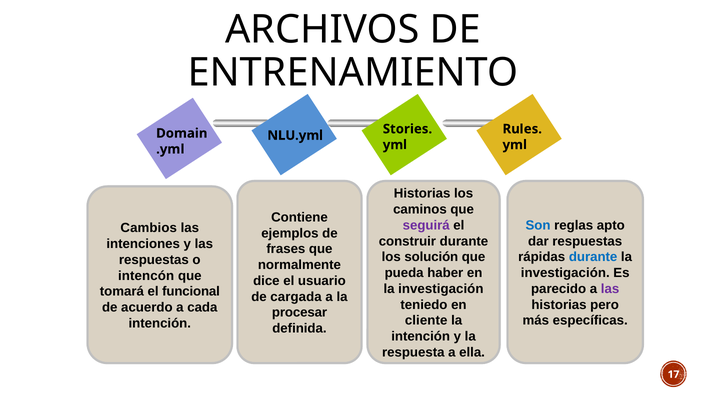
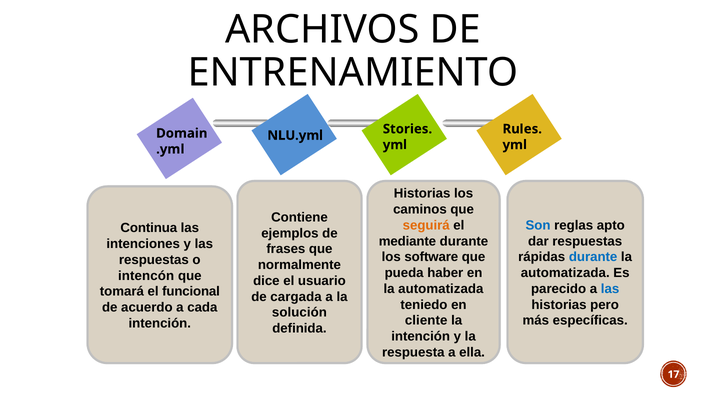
seguirá colour: purple -> orange
Cambios: Cambios -> Continua
construir: construir -> mediante
solución: solución -> software
investigación at (565, 273): investigación -> automatizada
investigación at (441, 289): investigación -> automatizada
las at (610, 289) colour: purple -> blue
procesar: procesar -> solución
